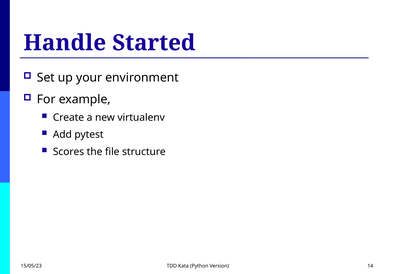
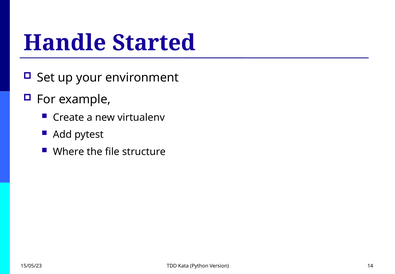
Scores: Scores -> Where
